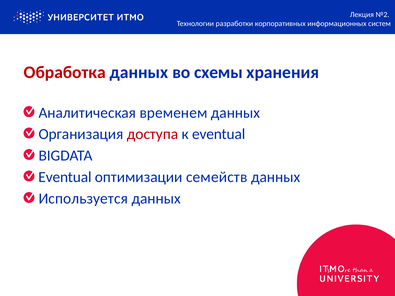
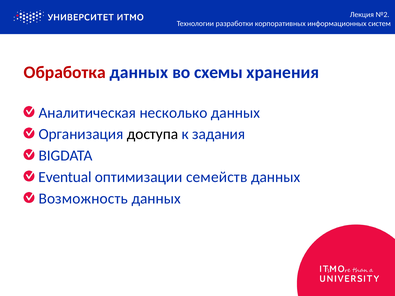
временем: временем -> несколько
доступа colour: red -> black
к eventual: eventual -> задания
Используется: Используется -> Возможность
